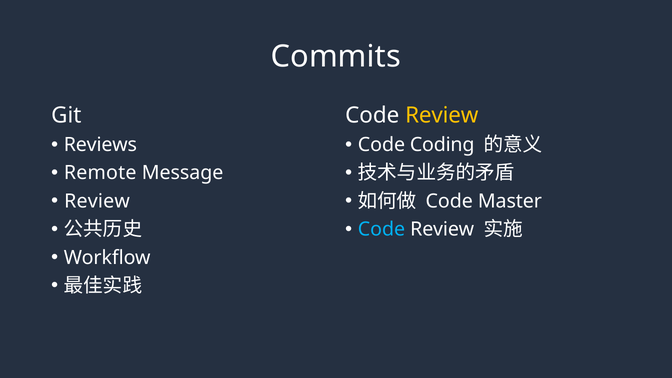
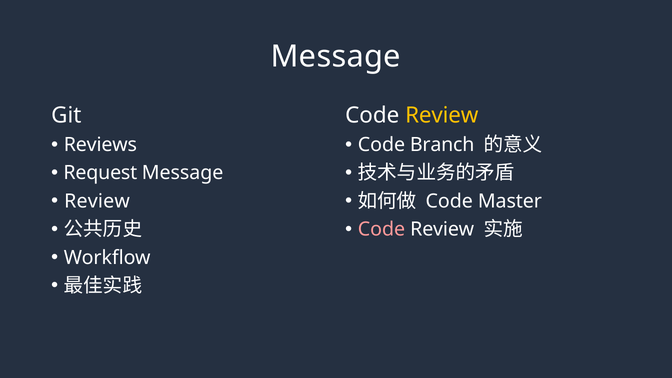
Commits at (336, 56): Commits -> Message
Coding: Coding -> Branch
Remote: Remote -> Request
Code at (381, 229) colour: light blue -> pink
